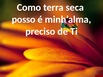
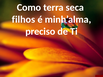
posso: posso -> filhos
